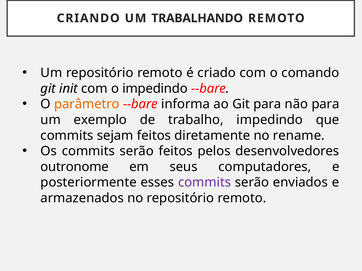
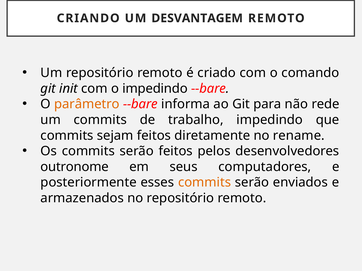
TRABALHANDO: TRABALHANDO -> DESVANTAGEM
não para: para -> rede
um exemplo: exemplo -> commits
commits at (205, 183) colour: purple -> orange
